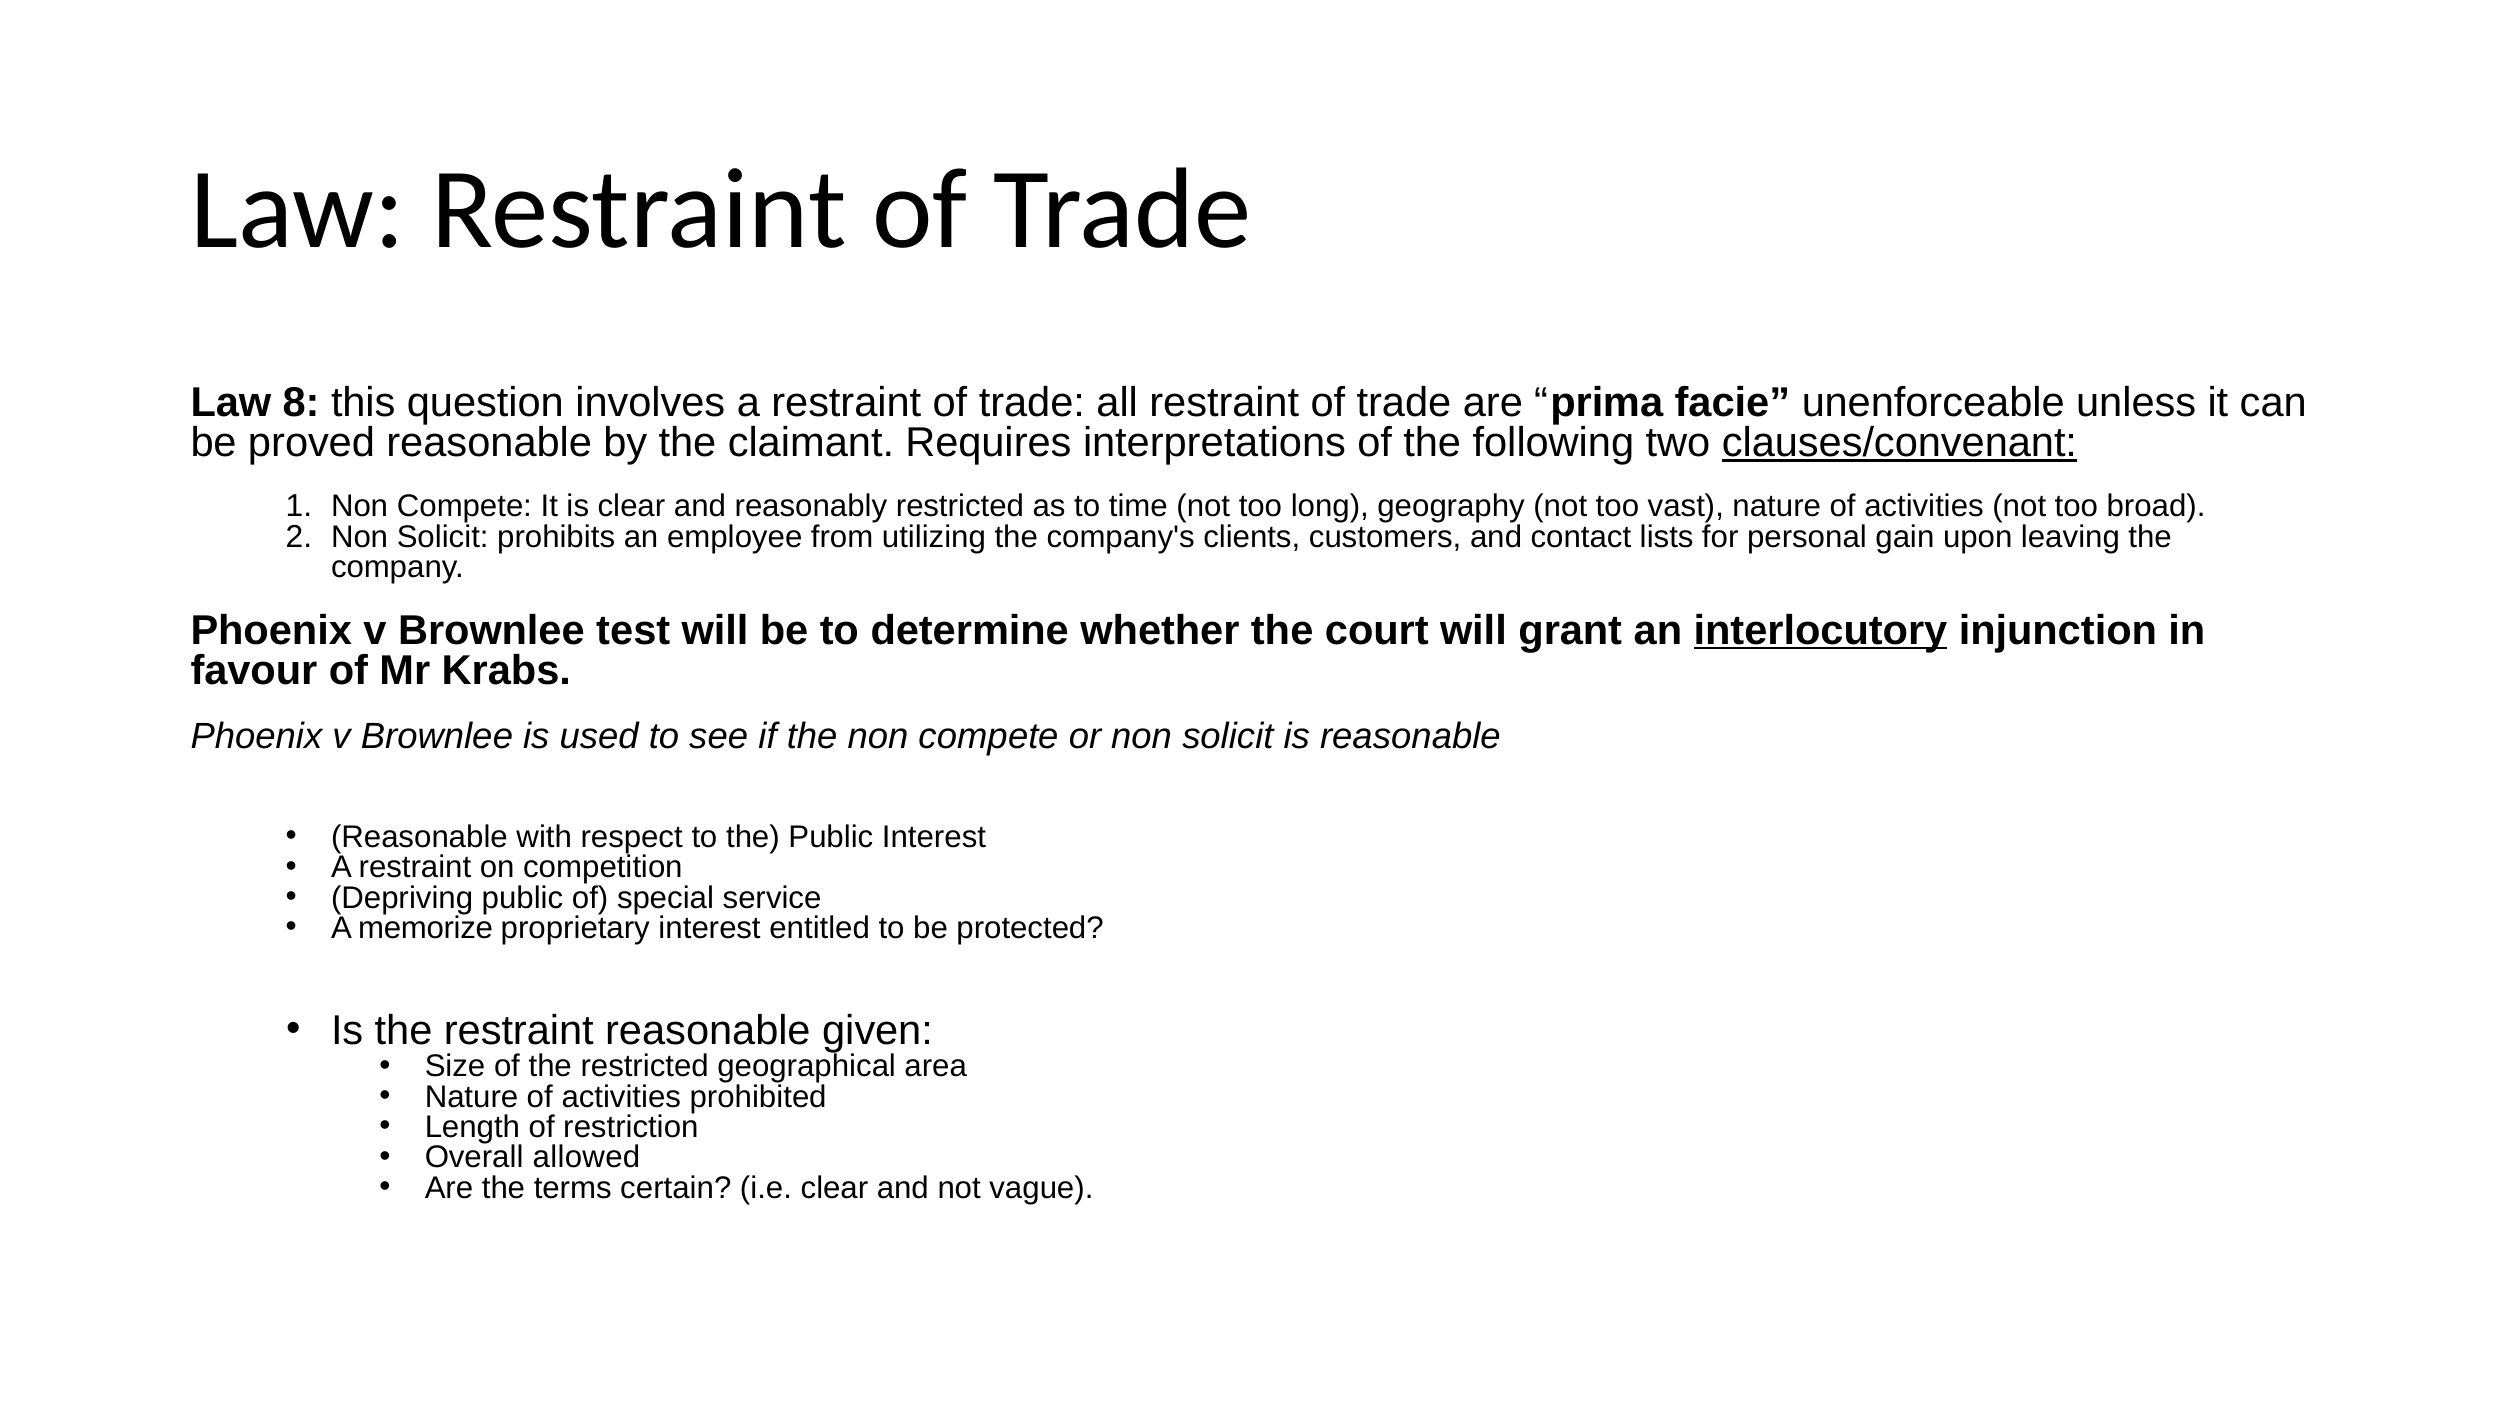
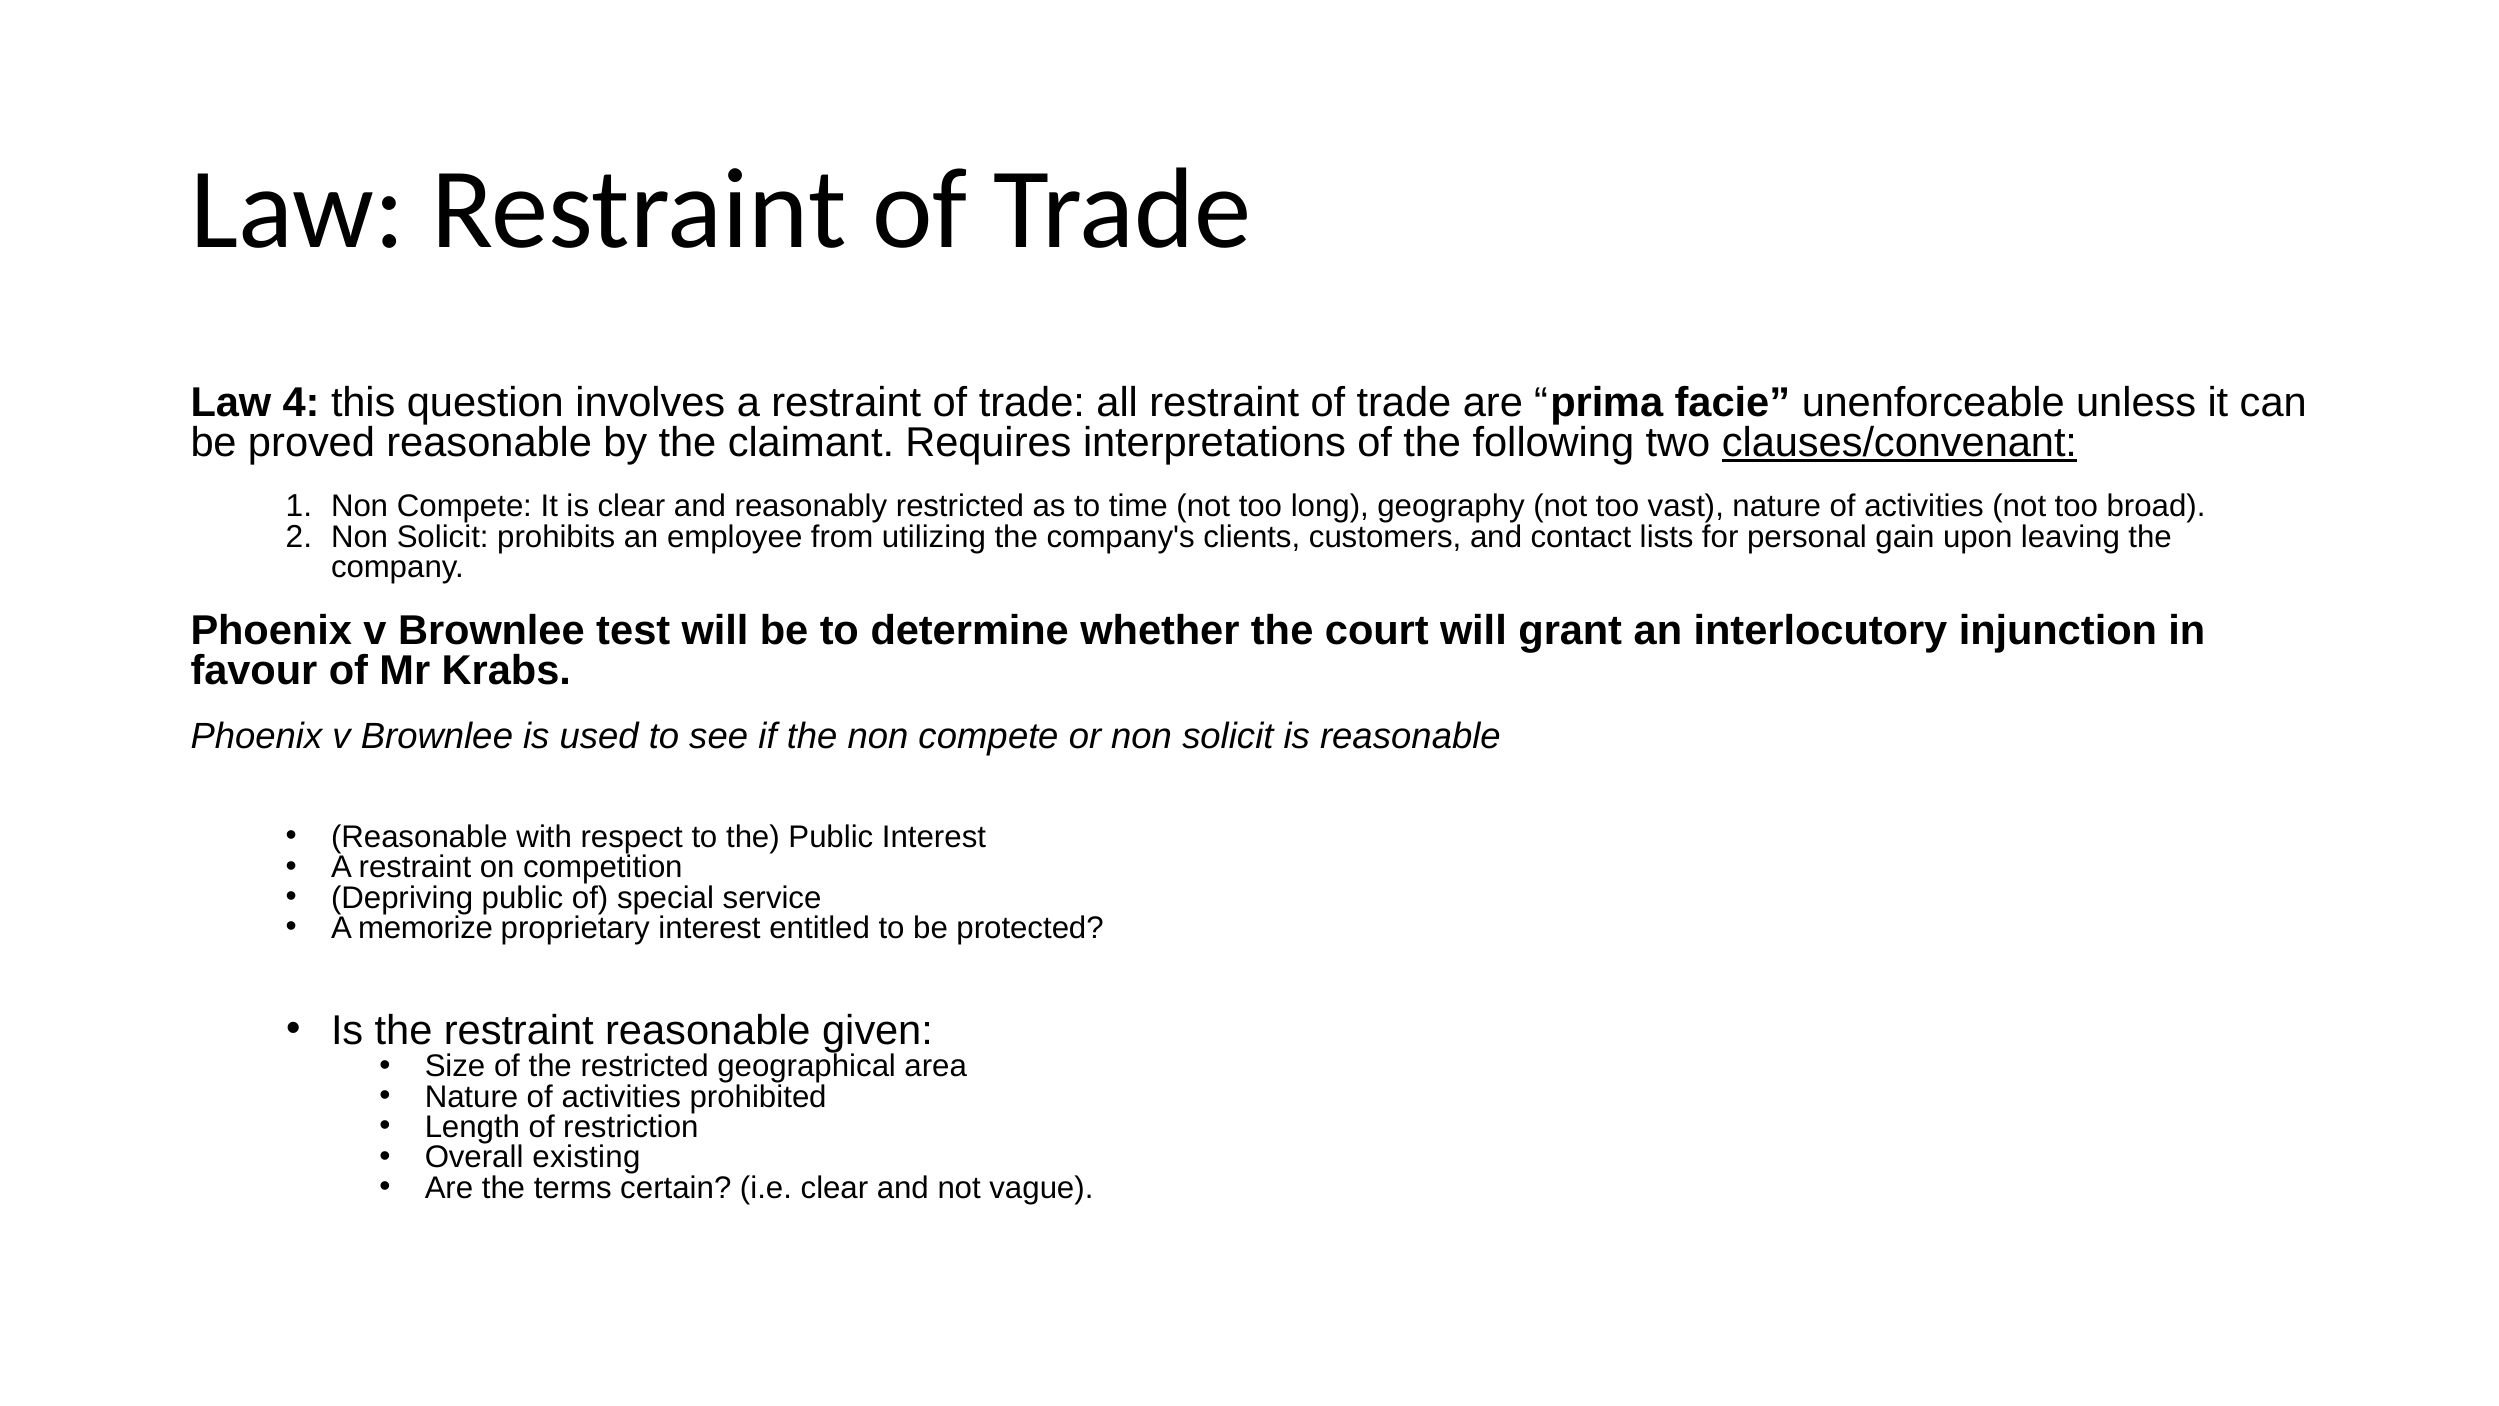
8: 8 -> 4
interlocutory underline: present -> none
allowed: allowed -> existing
